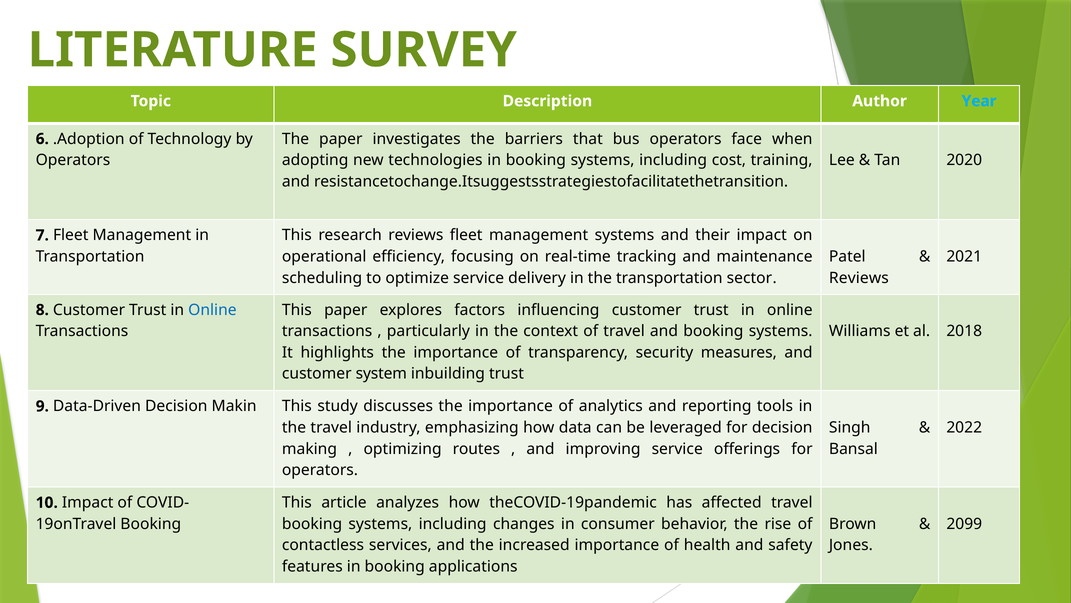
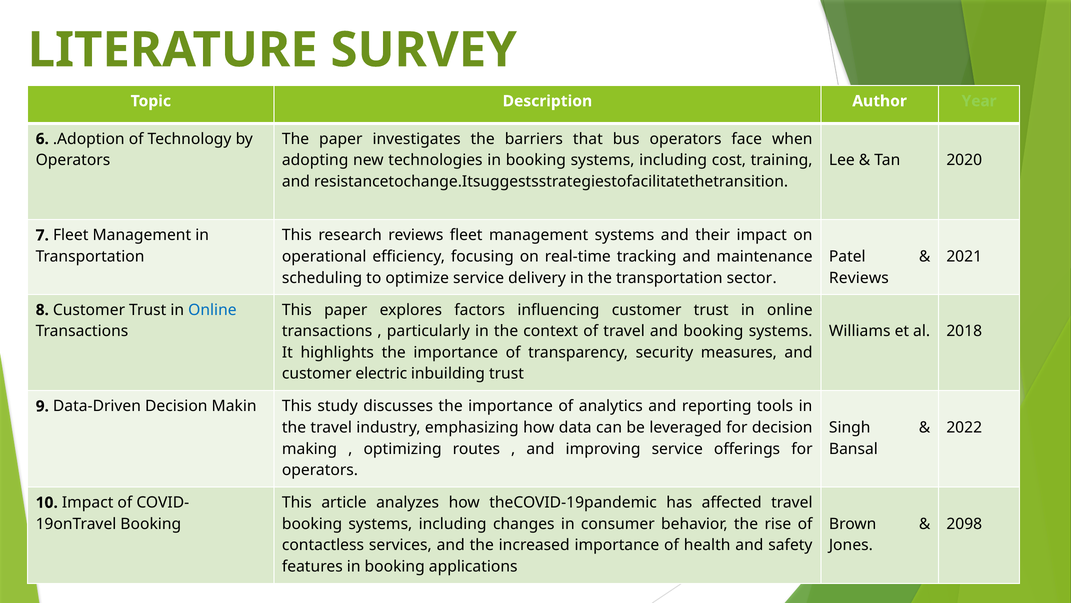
Year colour: light blue -> light green
system: system -> electric
2099: 2099 -> 2098
